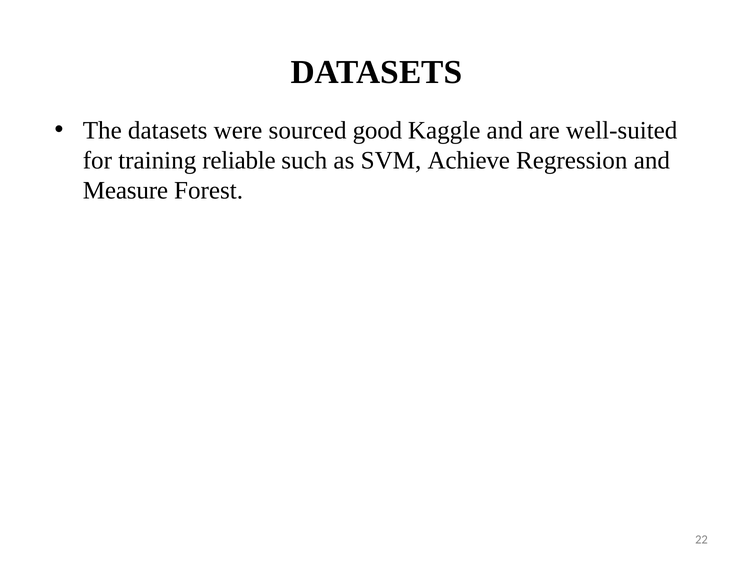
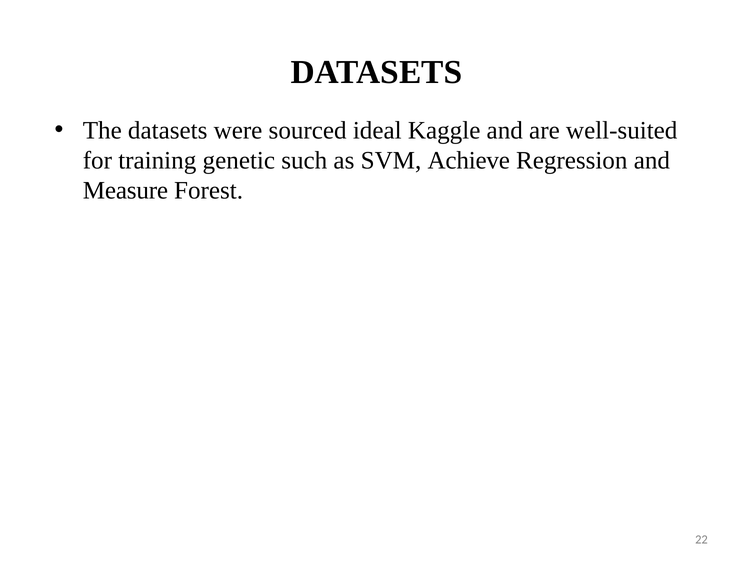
good: good -> ideal
reliable: reliable -> genetic
